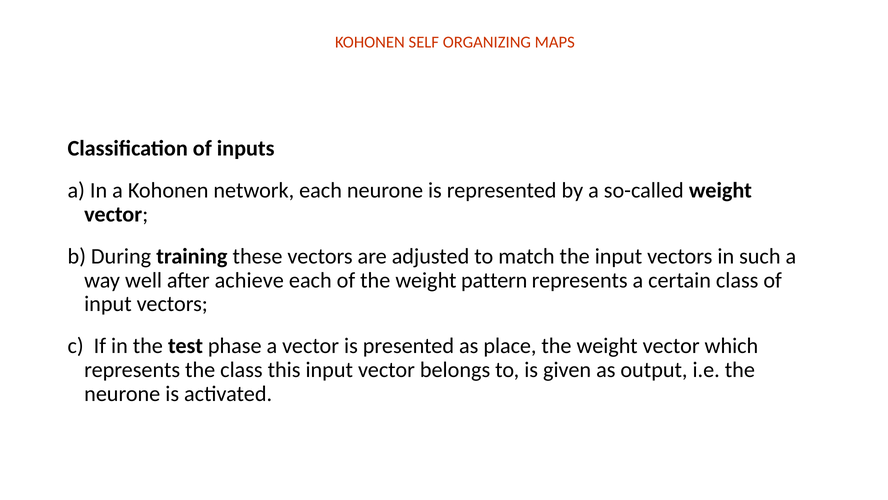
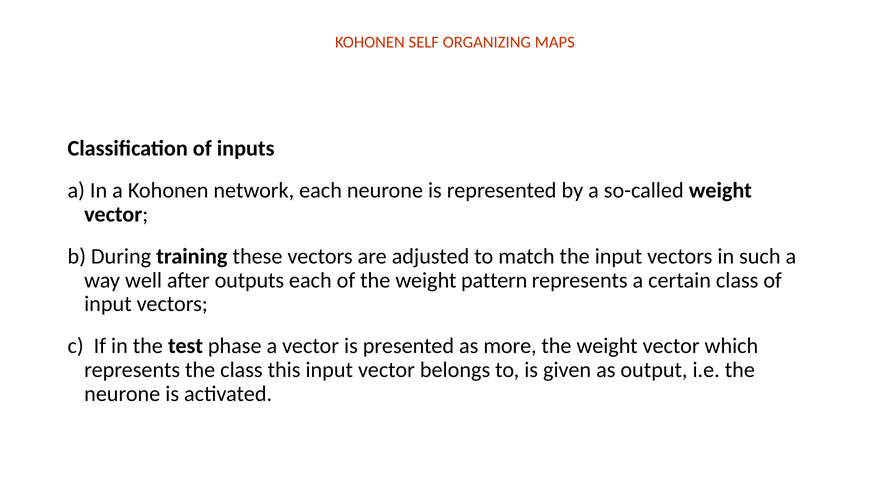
achieve: achieve -> outputs
place: place -> more
